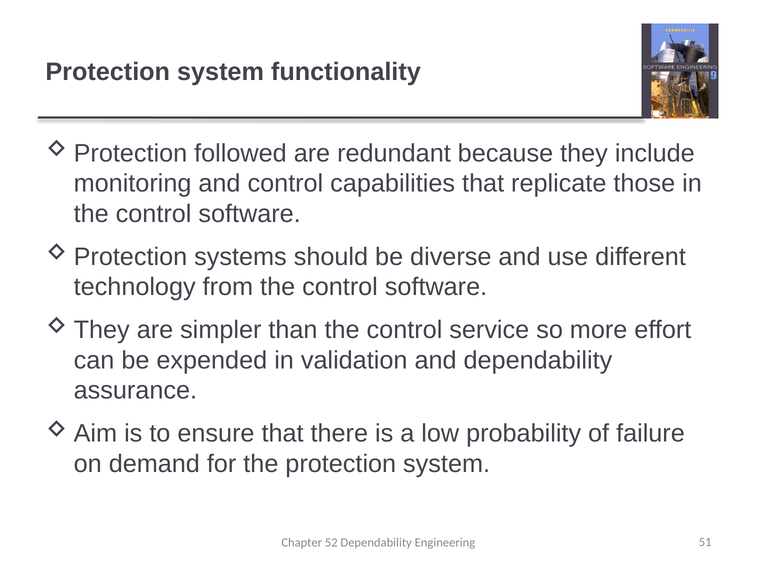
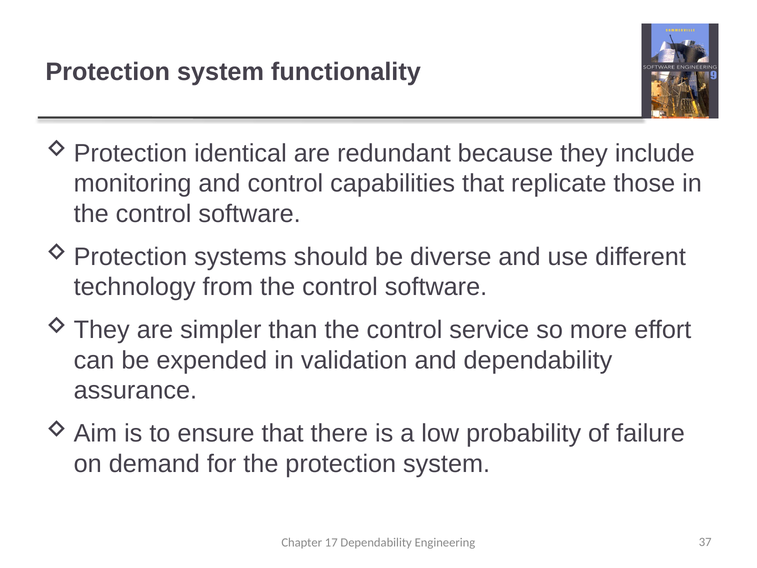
followed: followed -> identical
52: 52 -> 17
51: 51 -> 37
